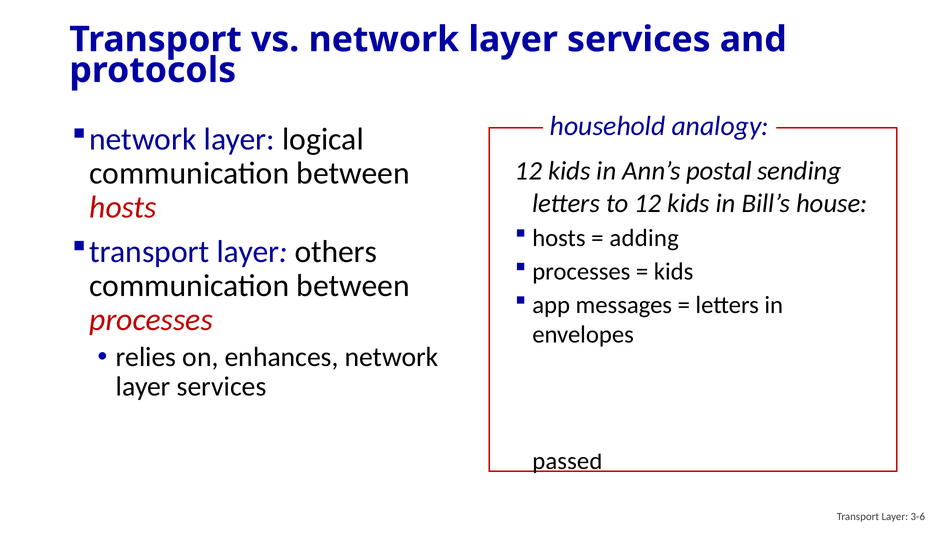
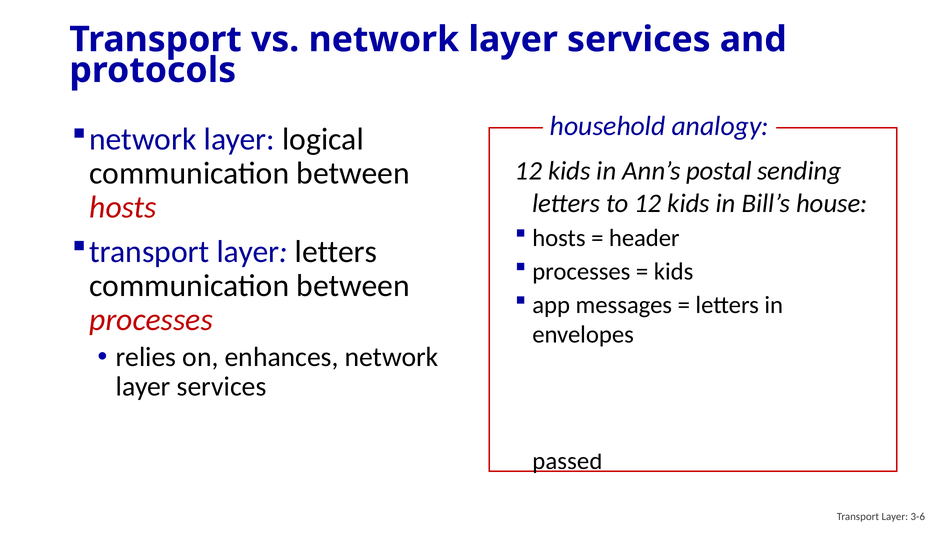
adding: adding -> header
layer others: others -> letters
